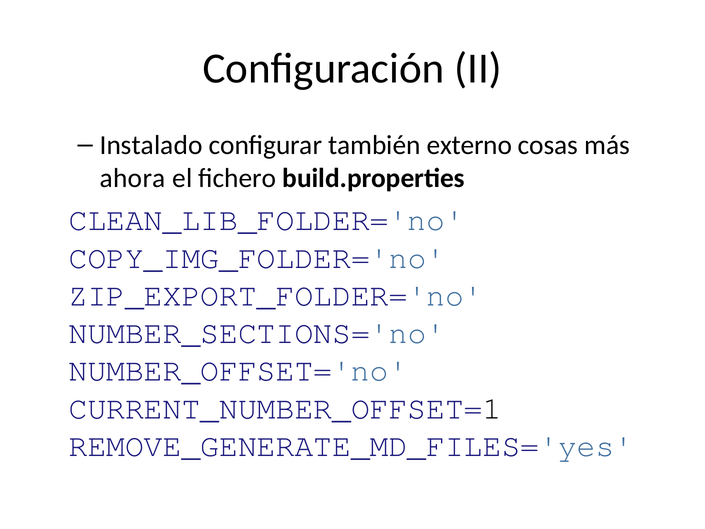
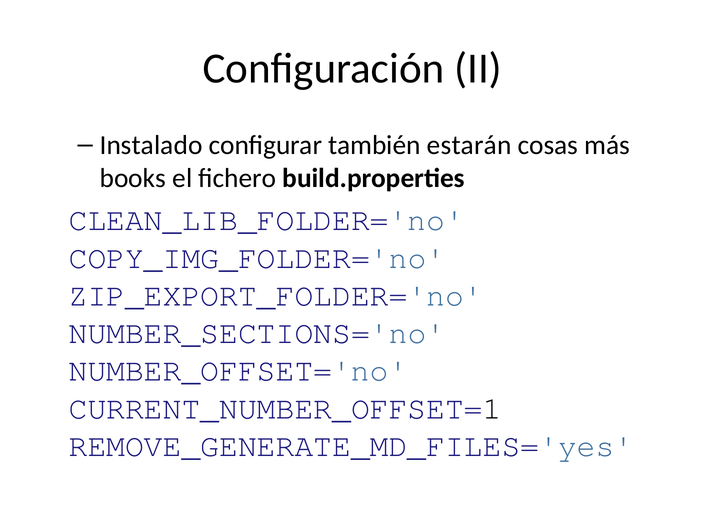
externo: externo -> estarán
ahora: ahora -> books
